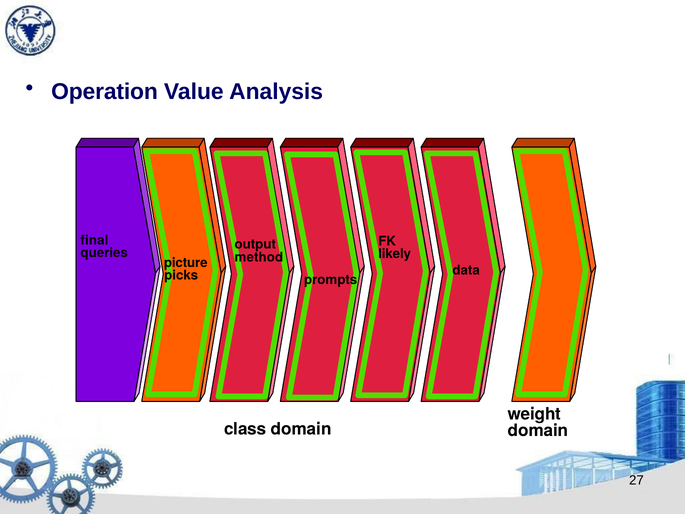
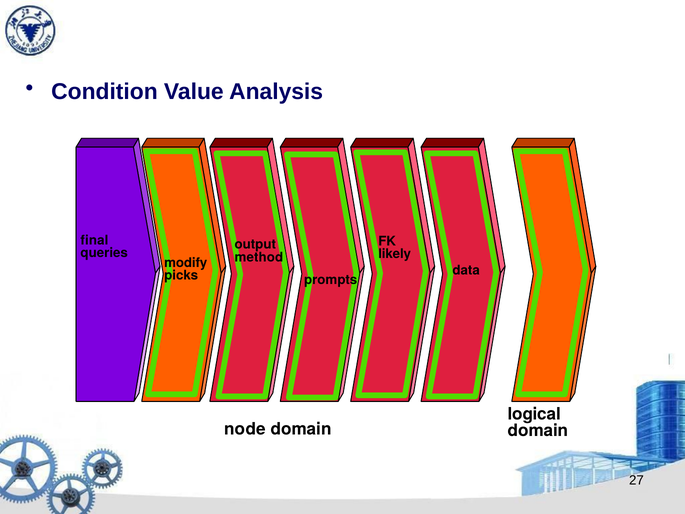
Operation: Operation -> Condition
picture: picture -> modify
weight: weight -> logical
class: class -> node
